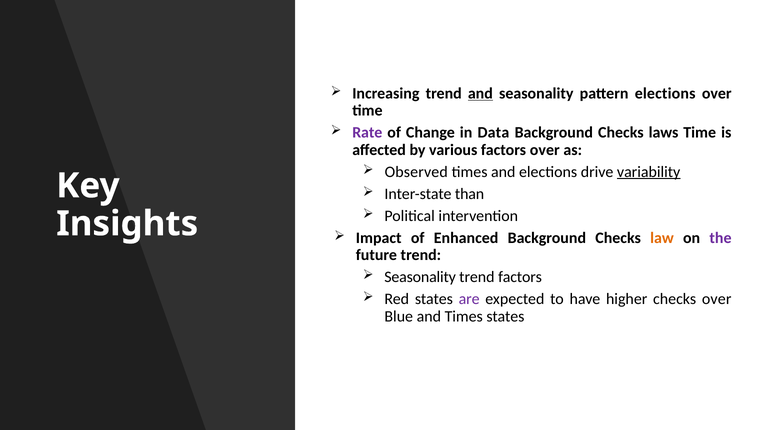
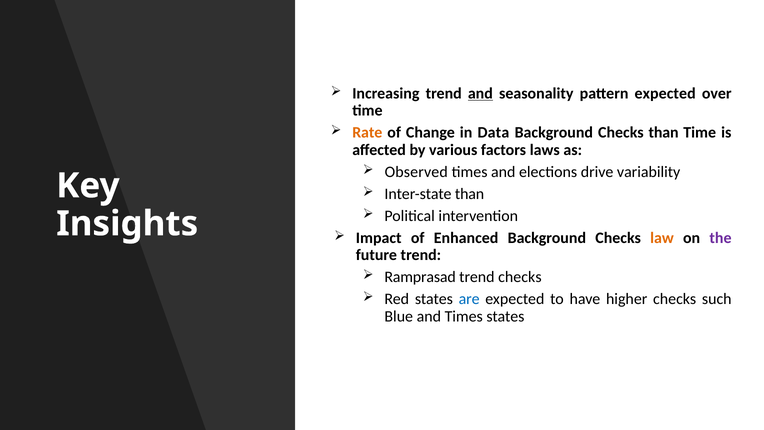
pattern elections: elections -> expected
Rate colour: purple -> orange
Checks laws: laws -> than
factors over: over -> laws
variability underline: present -> none
Seasonality at (420, 277): Seasonality -> Ramprasad
trend factors: factors -> checks
are colour: purple -> blue
checks over: over -> such
